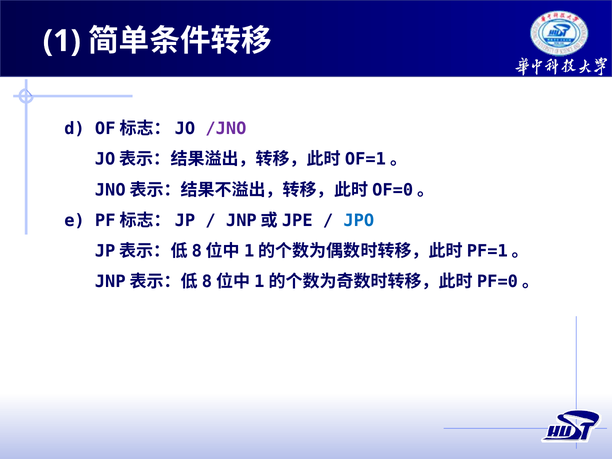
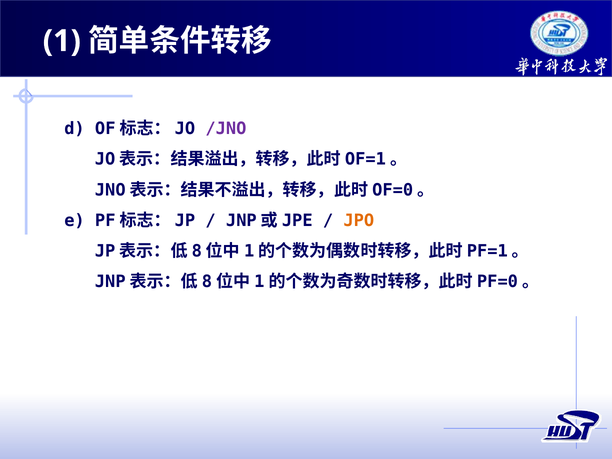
JPO colour: blue -> orange
